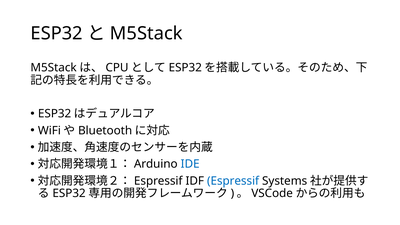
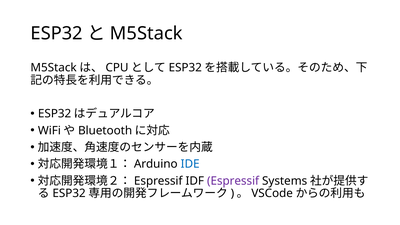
Espressif at (233, 181) colour: blue -> purple
